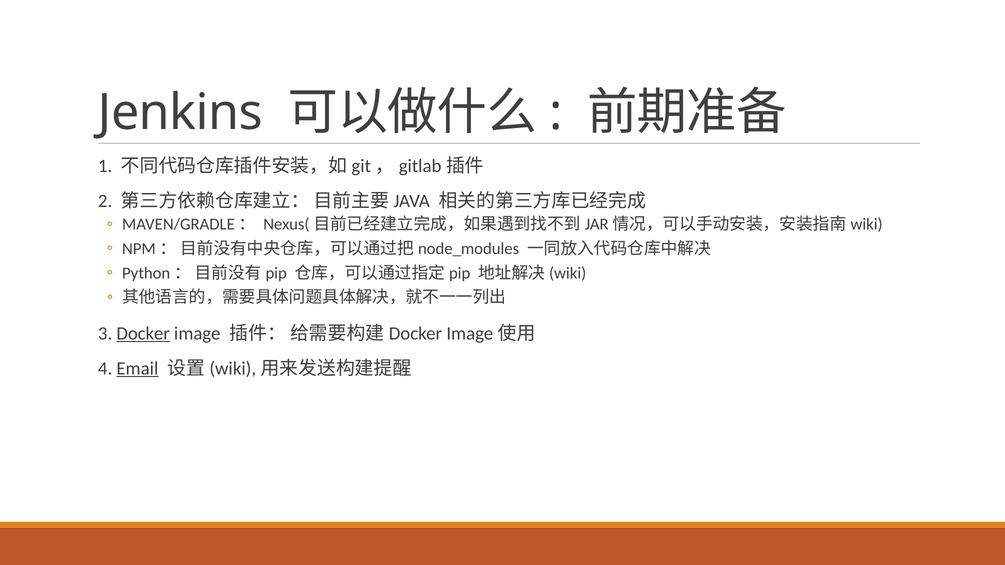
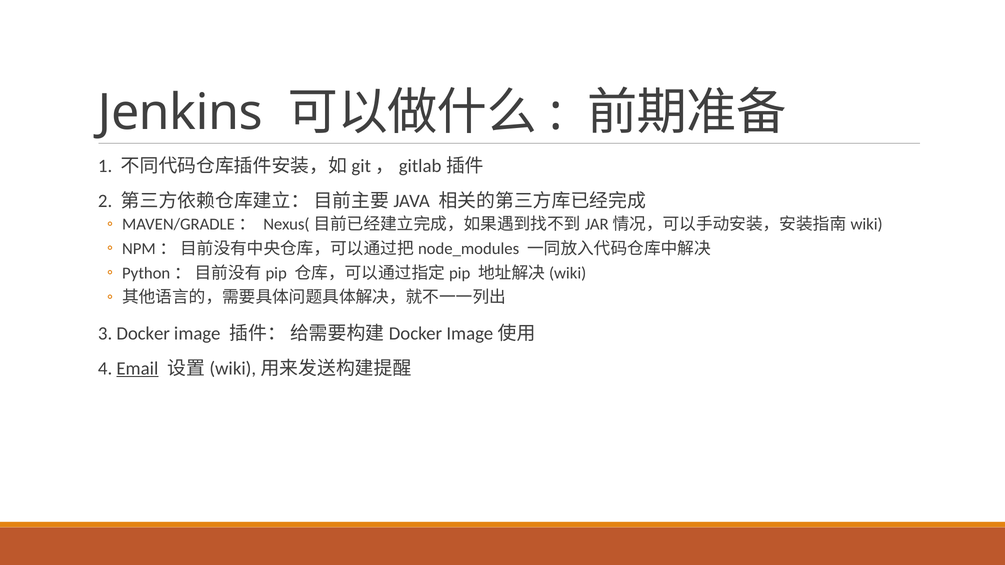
Docker underline: present -> none
